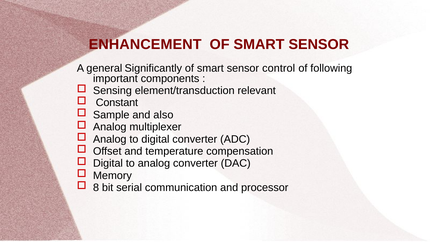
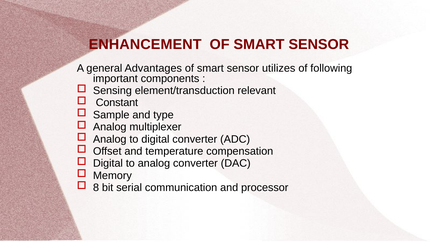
Significantly: Significantly -> Advantages
control: control -> utilizes
also: also -> type
